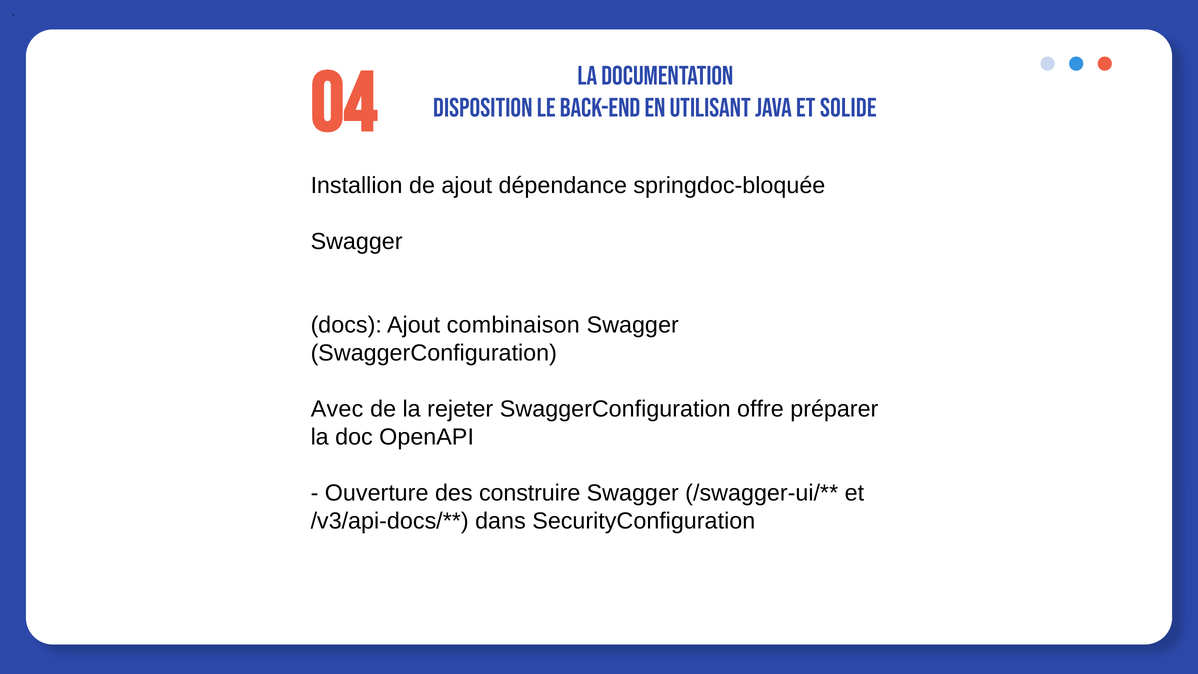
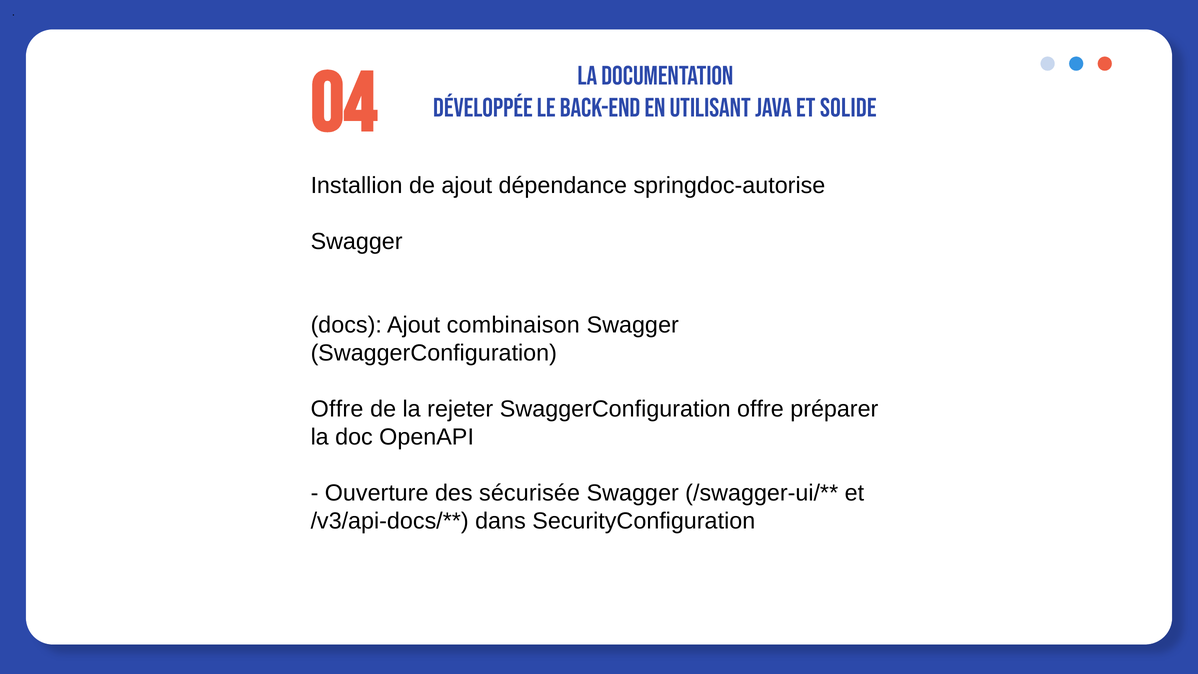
Disposition: Disposition -> Développée
springdoc-bloquée: springdoc-bloquée -> springdoc-autorise
Avec at (337, 409): Avec -> Offre
construire: construire -> sécurisée
